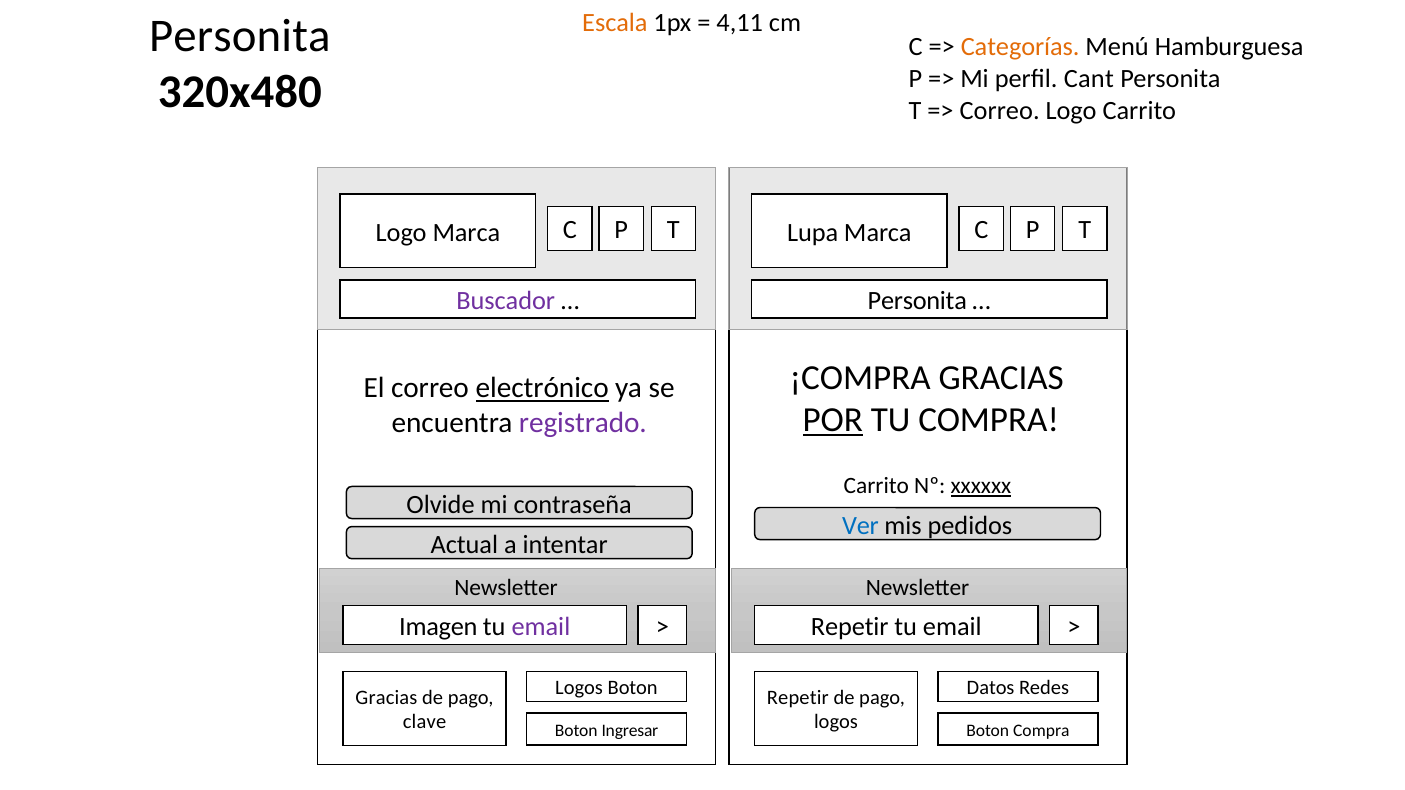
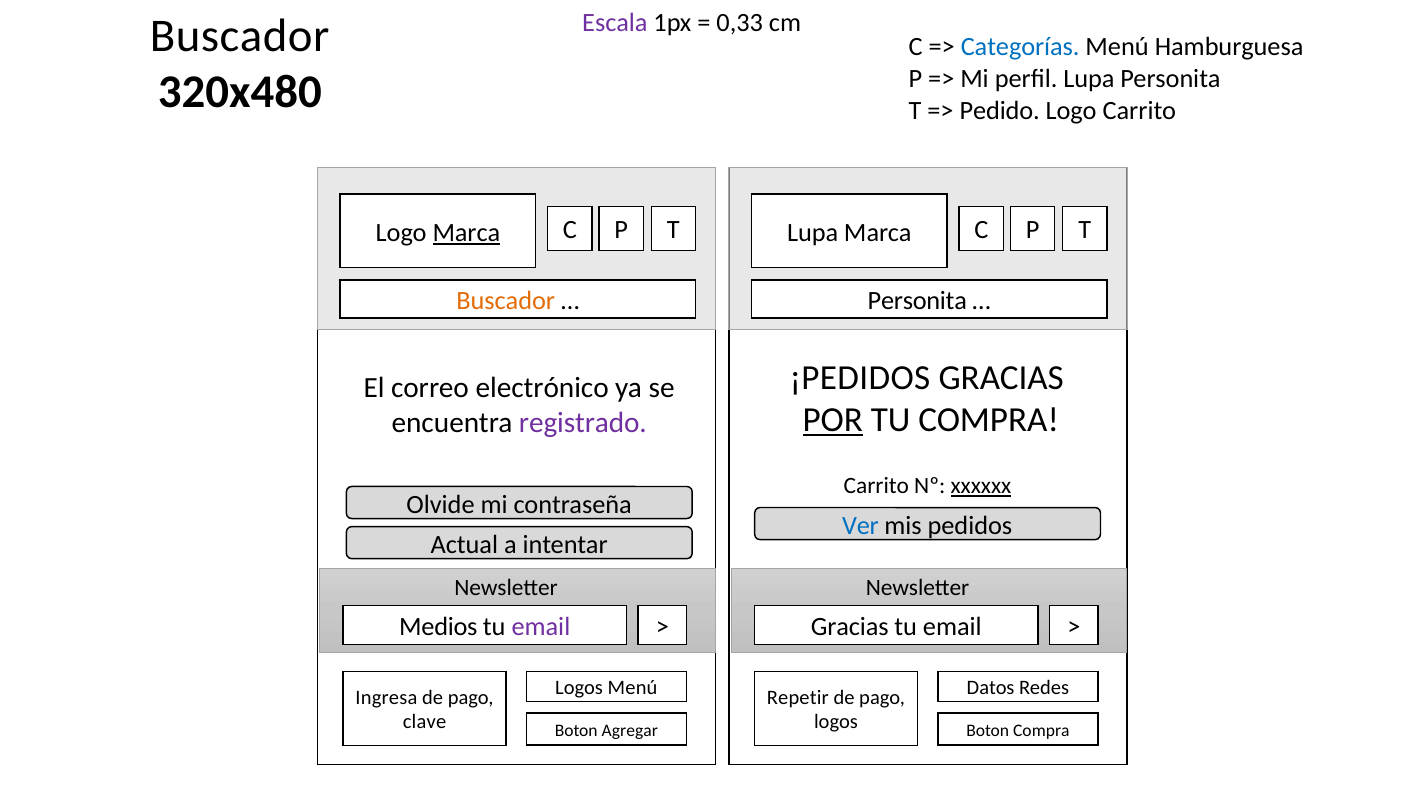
Escala colour: orange -> purple
4,11: 4,11 -> 0,33
Personita at (240, 36): Personita -> Buscador
Categorías colour: orange -> blue
perfil Cant: Cant -> Lupa
Correo at (1000, 110): Correo -> Pedido
Marca at (466, 233) underline: none -> present
Buscador at (506, 301) colour: purple -> orange
¡COMPRA: ¡COMPRA -> ¡PEDIDOS
electrónico underline: present -> none
Imagen: Imagen -> Medios
Repetir at (850, 627): Repetir -> Gracias
Logos Boton: Boton -> Menú
Gracias at (386, 698): Gracias -> Ingresa
Ingresar: Ingresar -> Agregar
